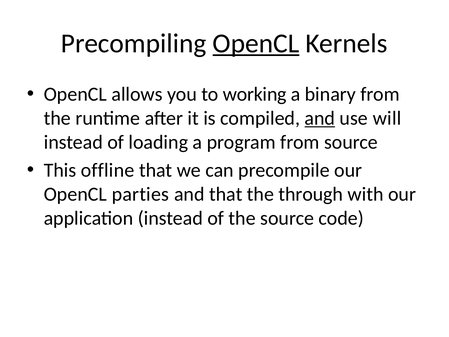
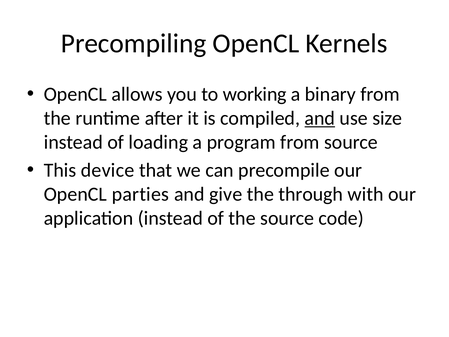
OpenCL at (256, 43) underline: present -> none
will: will -> size
offline: offline -> device
and that: that -> give
